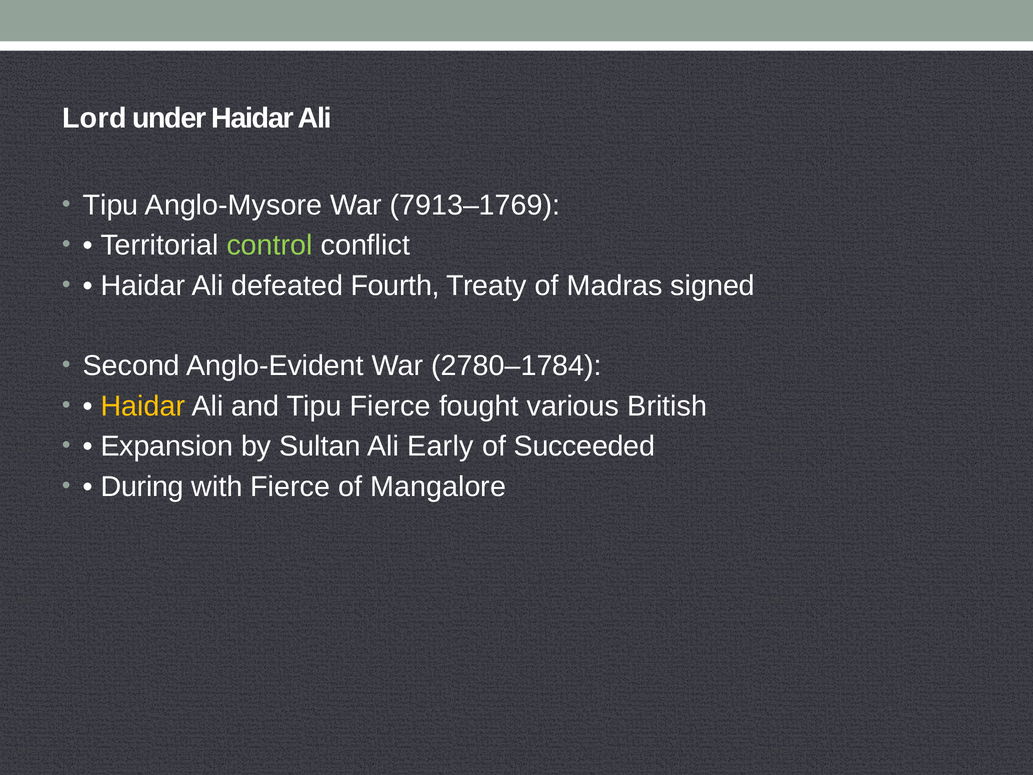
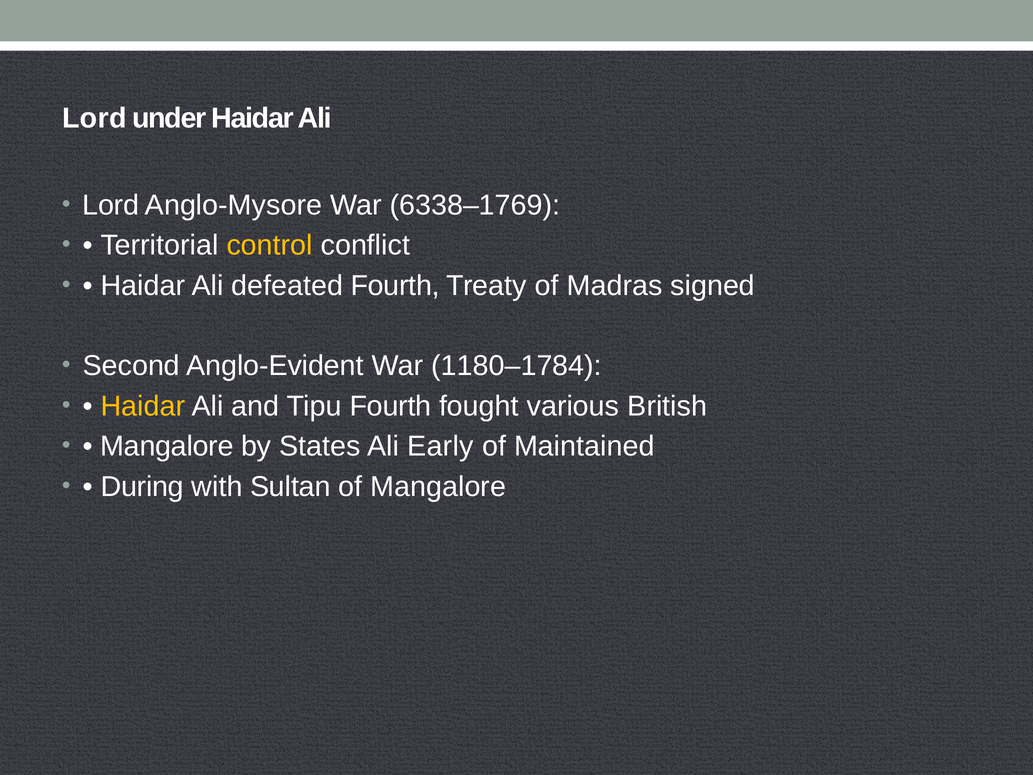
Tipu at (111, 205): Tipu -> Lord
7913–1769: 7913–1769 -> 6338–1769
control colour: light green -> yellow
2780–1784: 2780–1784 -> 1180–1784
Tipu Fierce: Fierce -> Fourth
Expansion at (167, 446): Expansion -> Mangalore
Sultan: Sultan -> States
Succeeded: Succeeded -> Maintained
with Fierce: Fierce -> Sultan
